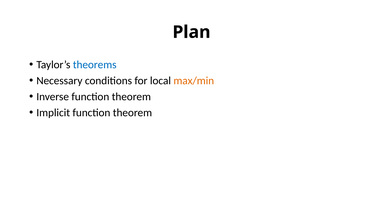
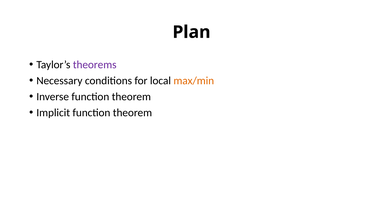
theorems colour: blue -> purple
